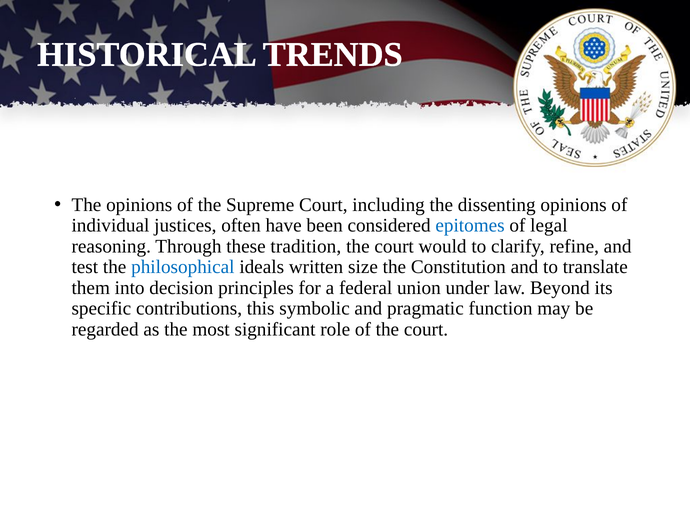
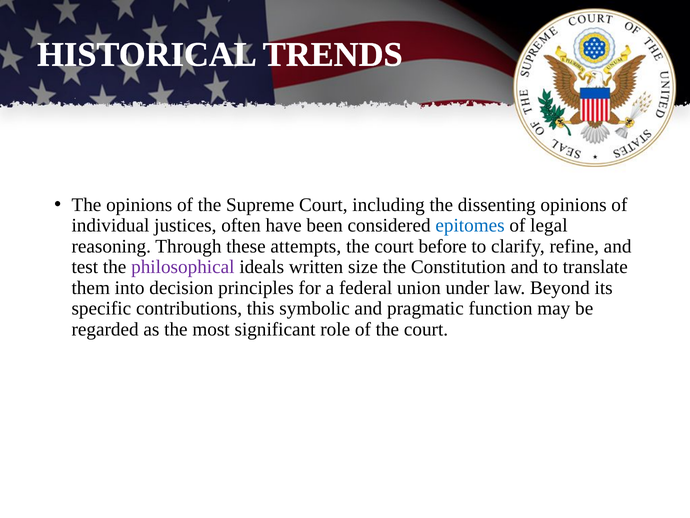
tradition: tradition -> attempts
would: would -> before
philosophical colour: blue -> purple
